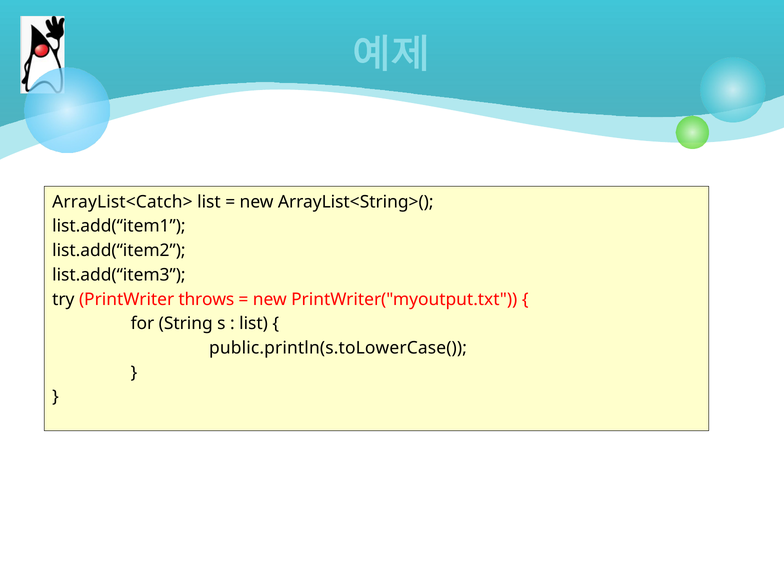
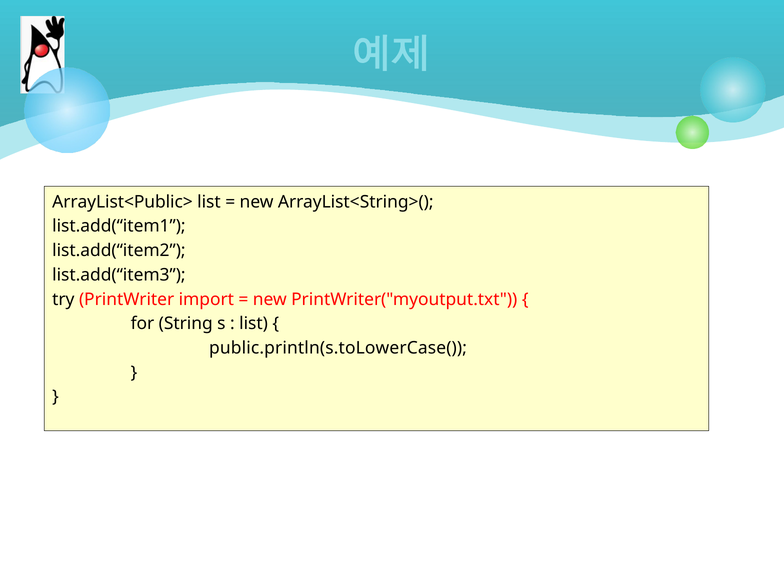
ArrayList<Catch>: ArrayList<Catch> -> ArrayList<Public>
throws: throws -> import
